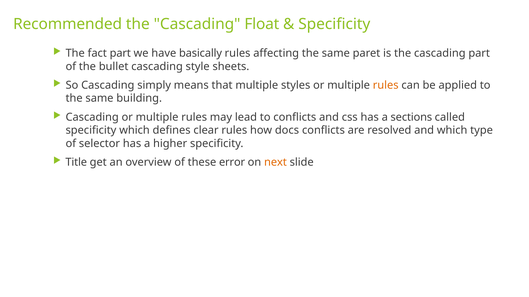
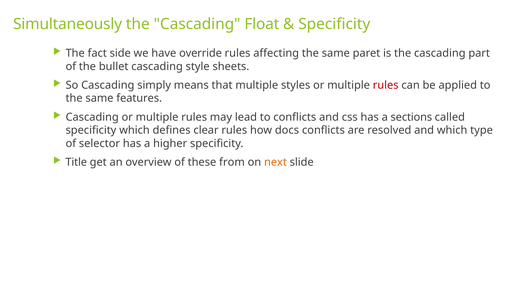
Recommended: Recommended -> Simultaneously
fact part: part -> side
basically: basically -> override
rules at (386, 85) colour: orange -> red
building: building -> features
error: error -> from
